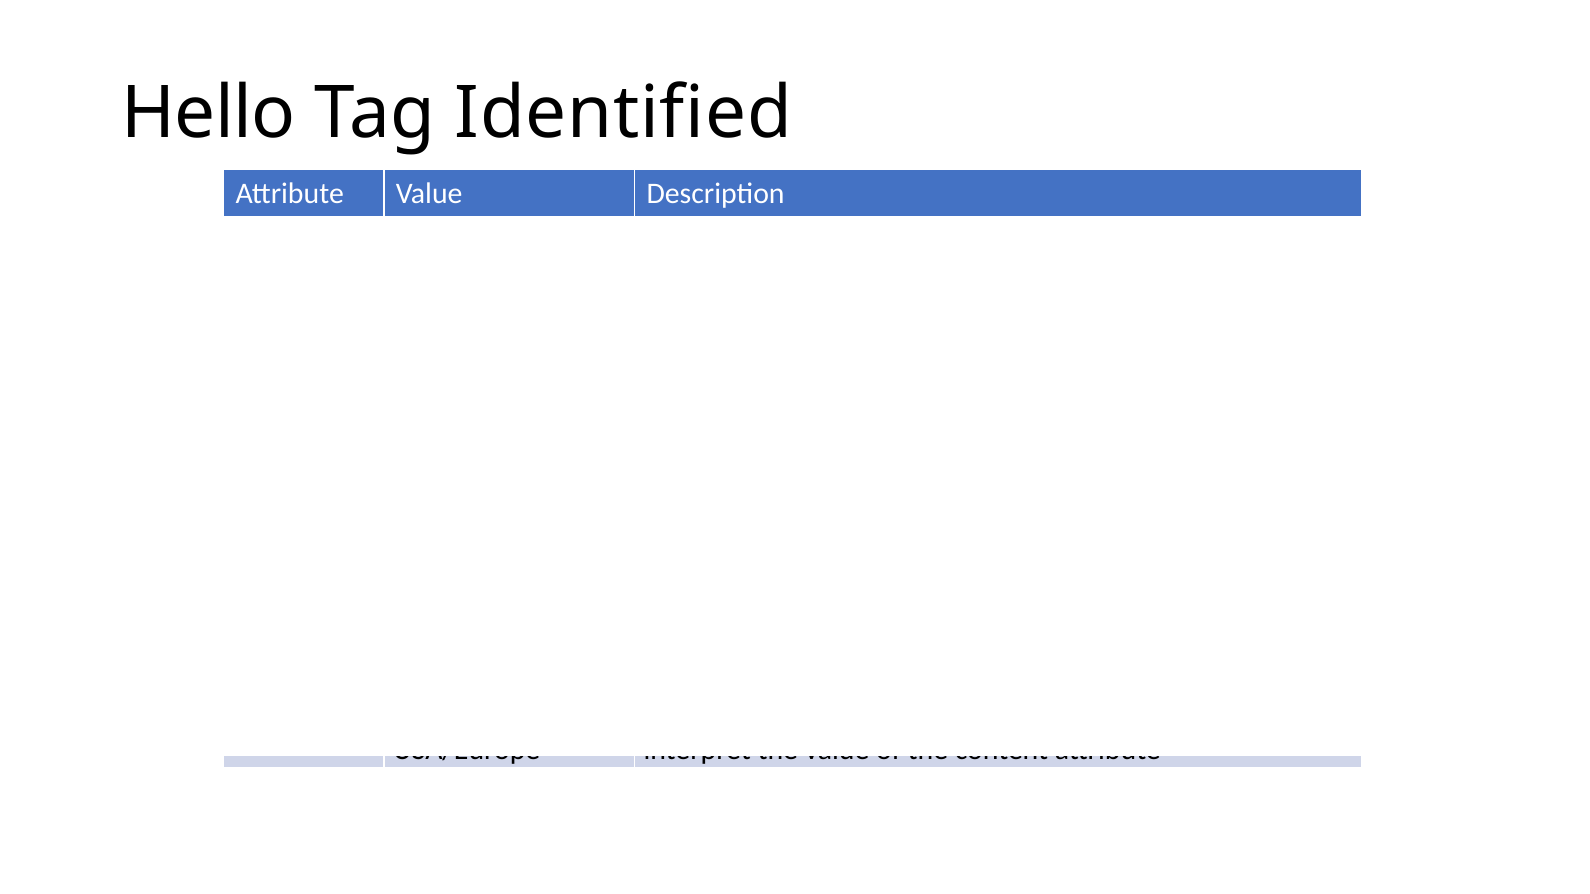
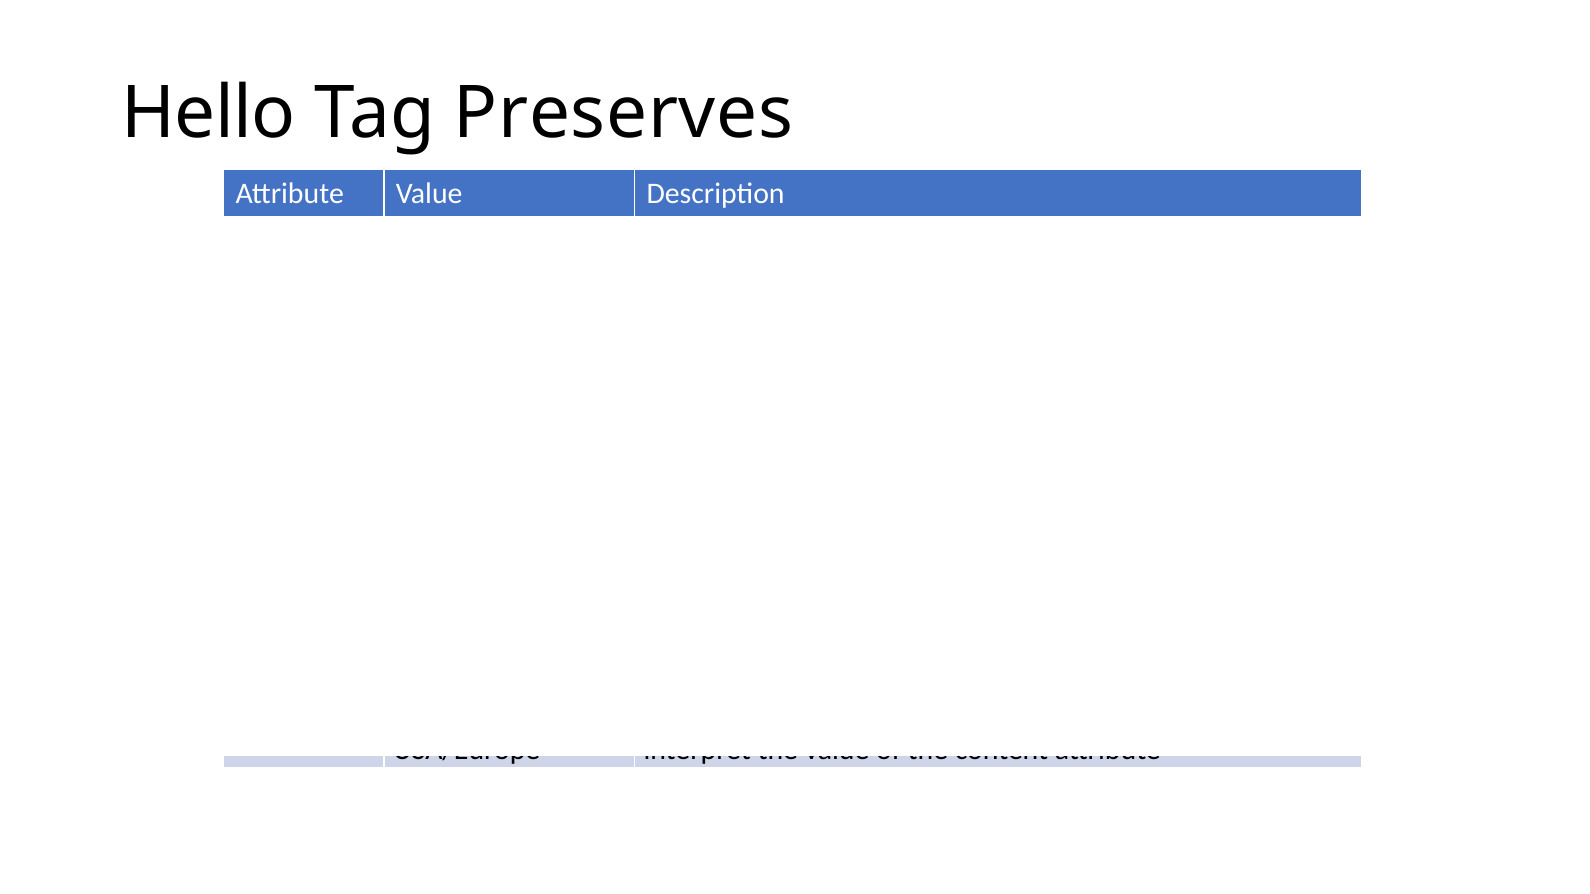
Identified: Identified -> Preserves
